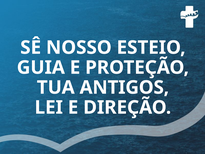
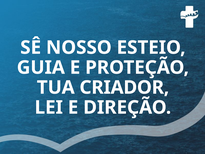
ANTIGOS: ANTIGOS -> CRIADOR
